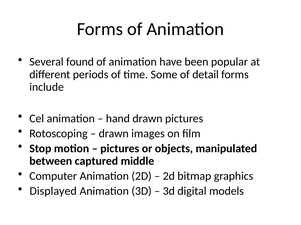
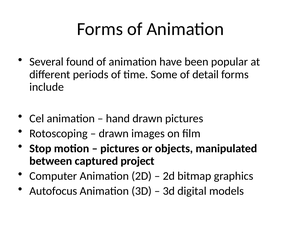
middle: middle -> project
Displayed: Displayed -> Autofocus
